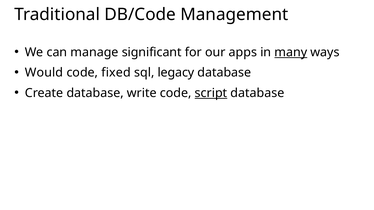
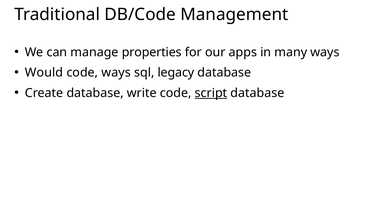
significant: significant -> properties
many underline: present -> none
code fixed: fixed -> ways
